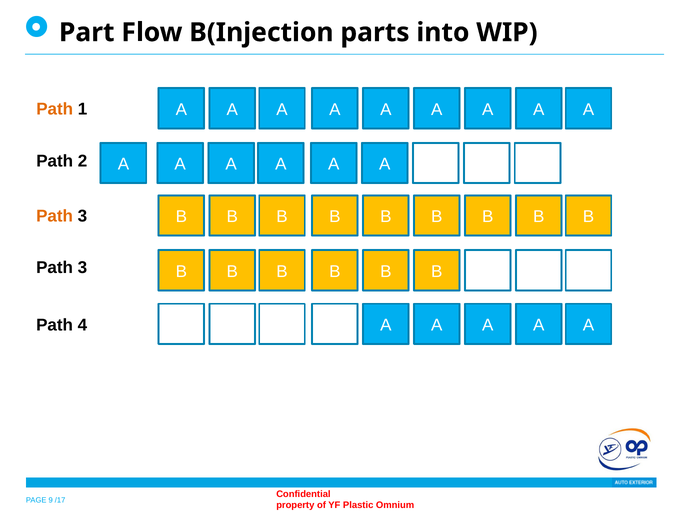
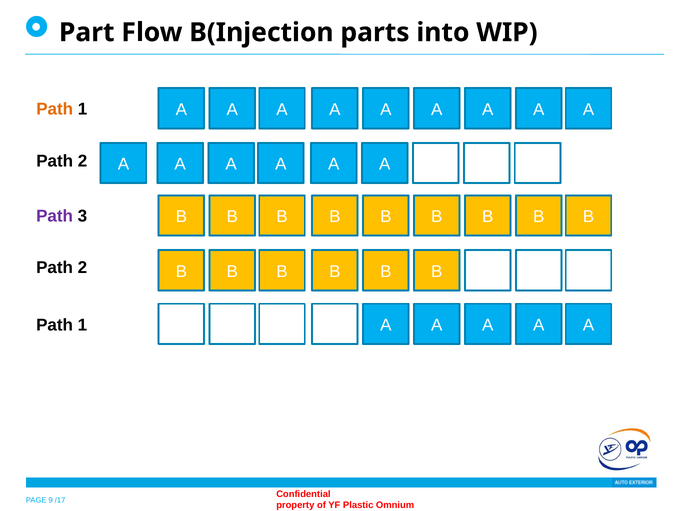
Path at (55, 216) colour: orange -> purple
3 at (82, 267): 3 -> 2
4 at (82, 325): 4 -> 1
